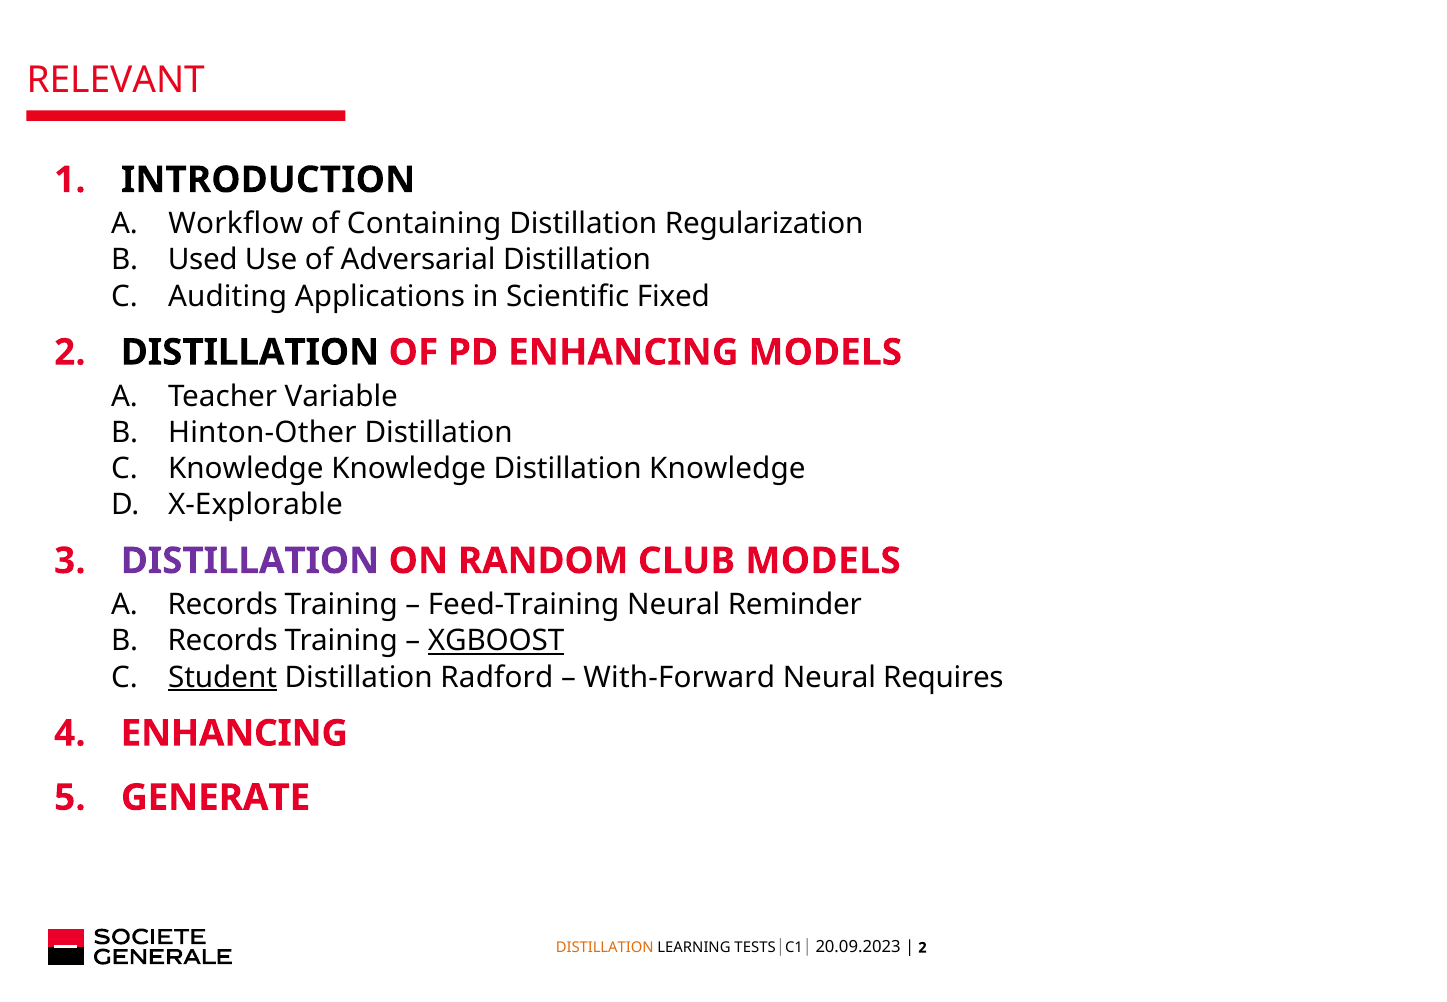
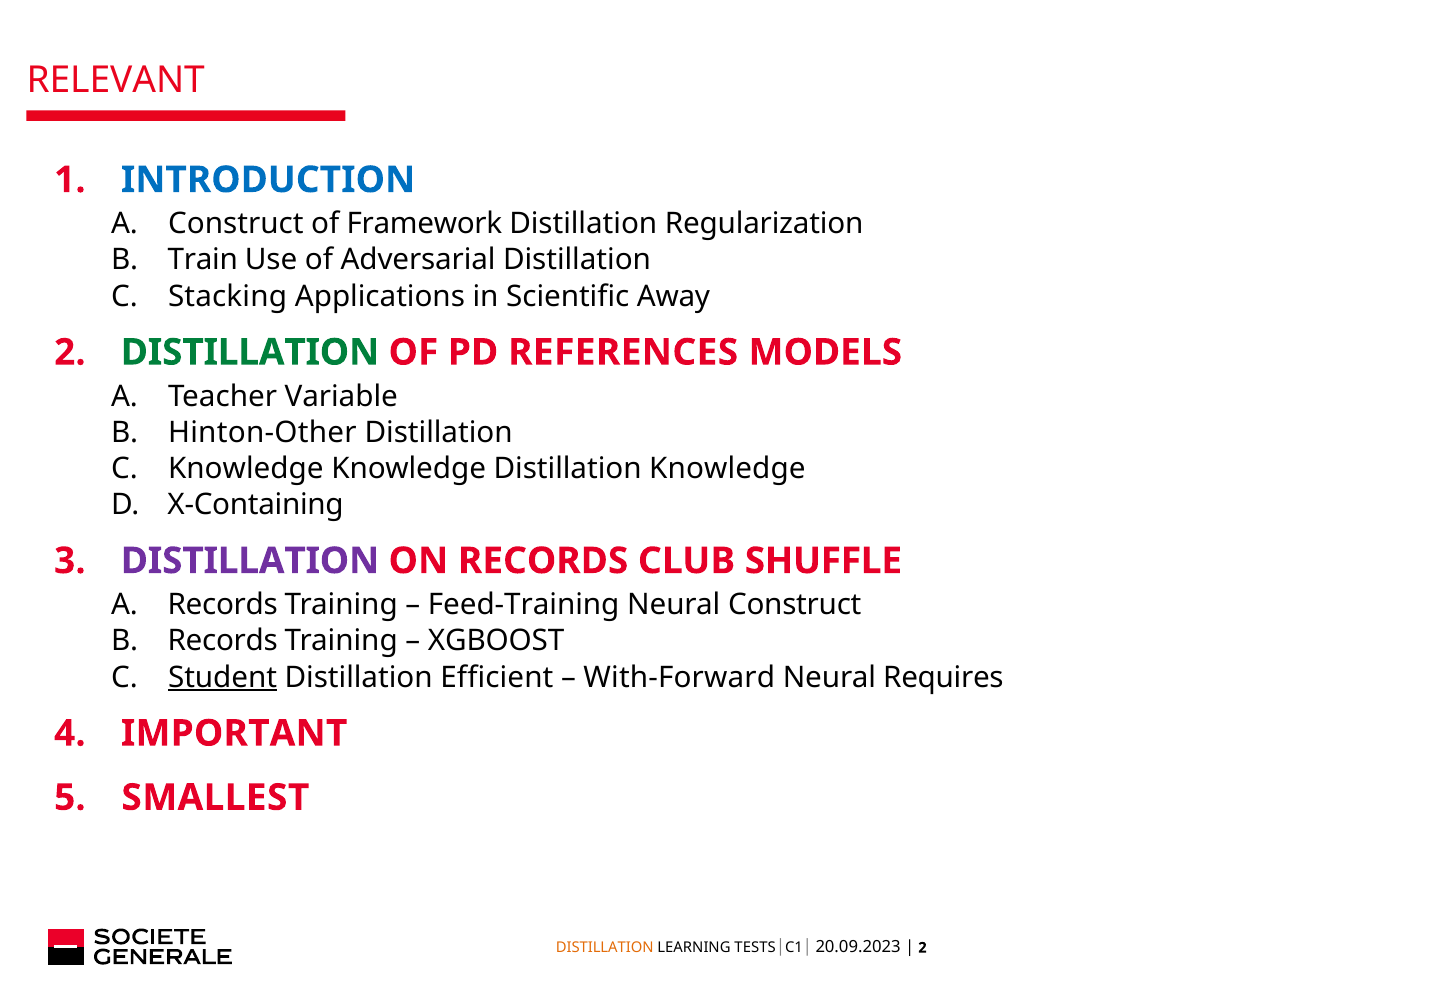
INTRODUCTION colour: black -> blue
Workflow at (236, 224): Workflow -> Construct
Containing: Containing -> Framework
Used: Used -> Train
Auditing: Auditing -> Stacking
Fixed: Fixed -> Away
DISTILLATION at (250, 352) colour: black -> green
PD ENHANCING: ENHANCING -> REFERENCES
X-Explorable: X-Explorable -> X-Containing
ON RANDOM: RANDOM -> RECORDS
CLUB MODELS: MODELS -> SHUFFLE
Neural Reminder: Reminder -> Construct
XGBOOST underline: present -> none
Radford: Radford -> Efficient
ENHANCING at (234, 733): ENHANCING -> IMPORTANT
GENERATE: GENERATE -> SMALLEST
